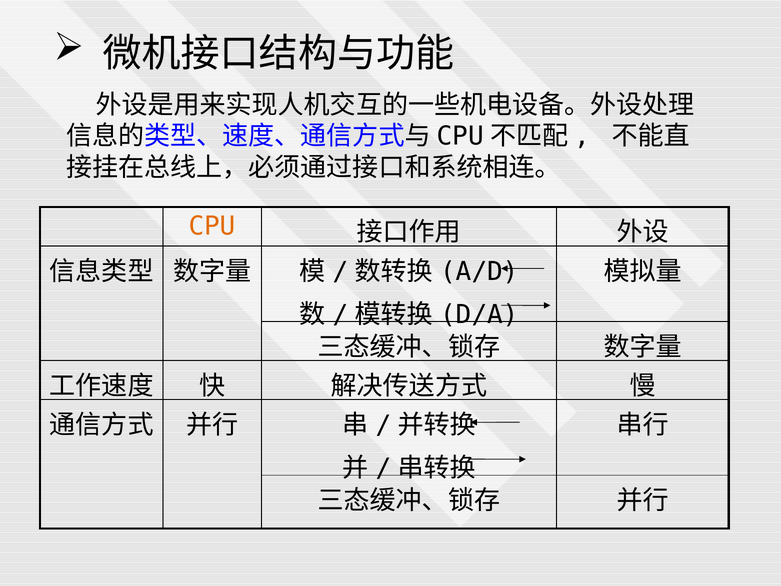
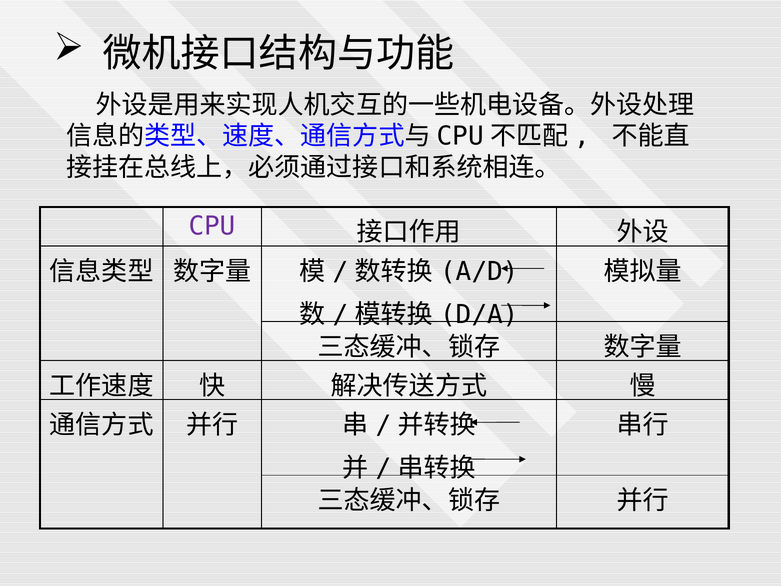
CPU colour: orange -> purple
